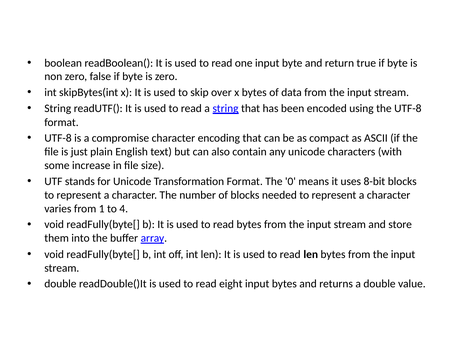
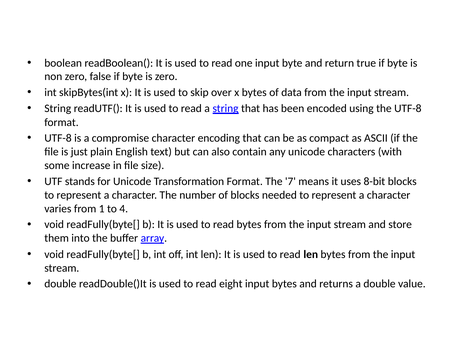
0: 0 -> 7
